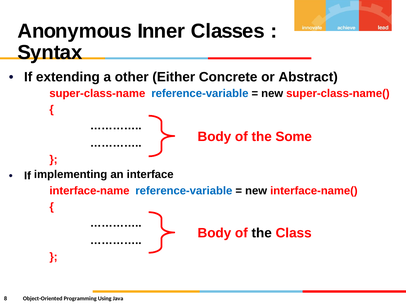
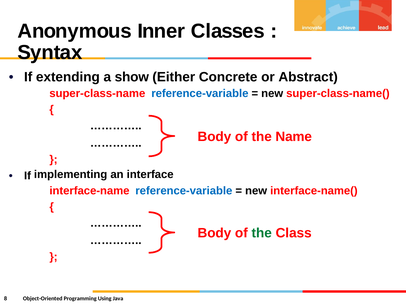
other: other -> show
Some: Some -> Name
the at (262, 234) colour: black -> green
